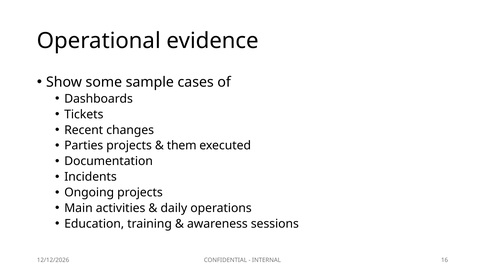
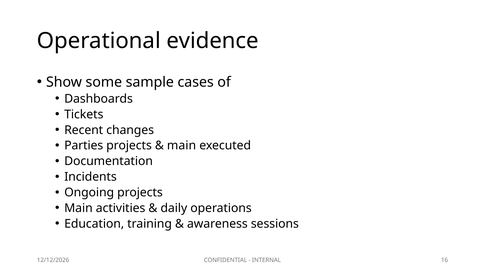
them at (182, 146): them -> main
